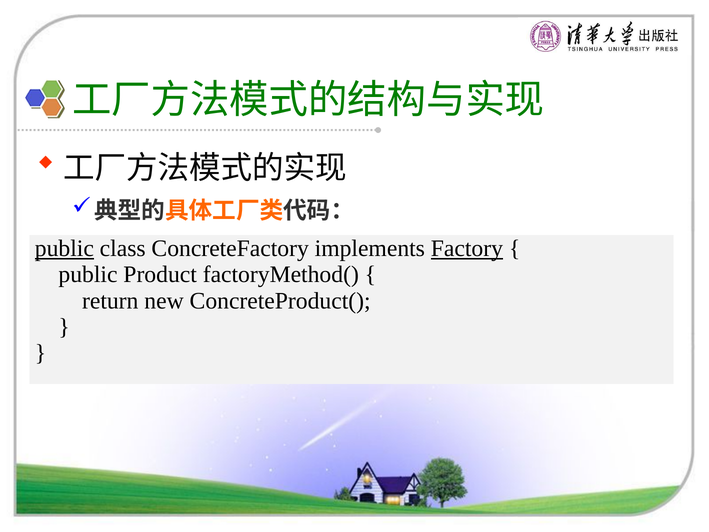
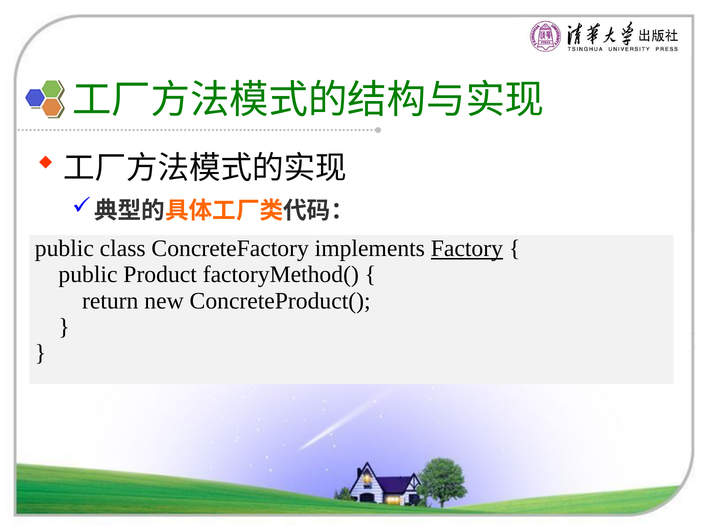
public at (64, 248) underline: present -> none
